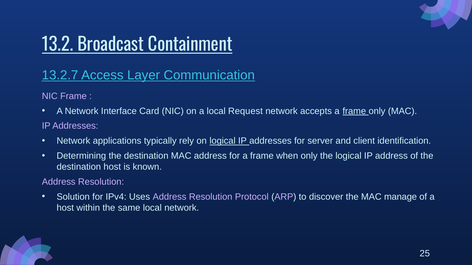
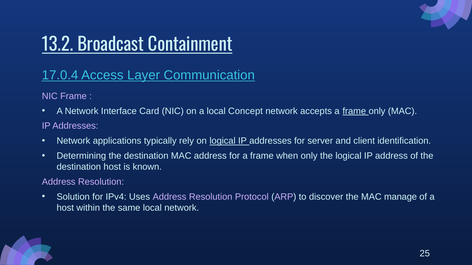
13.2.7: 13.2.7 -> 17.0.4
Request: Request -> Concept
